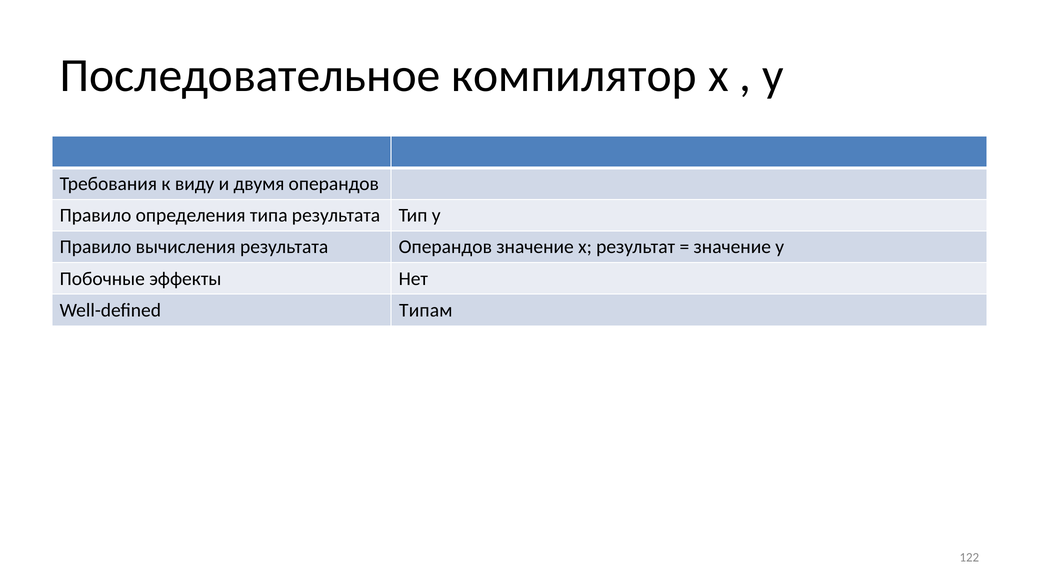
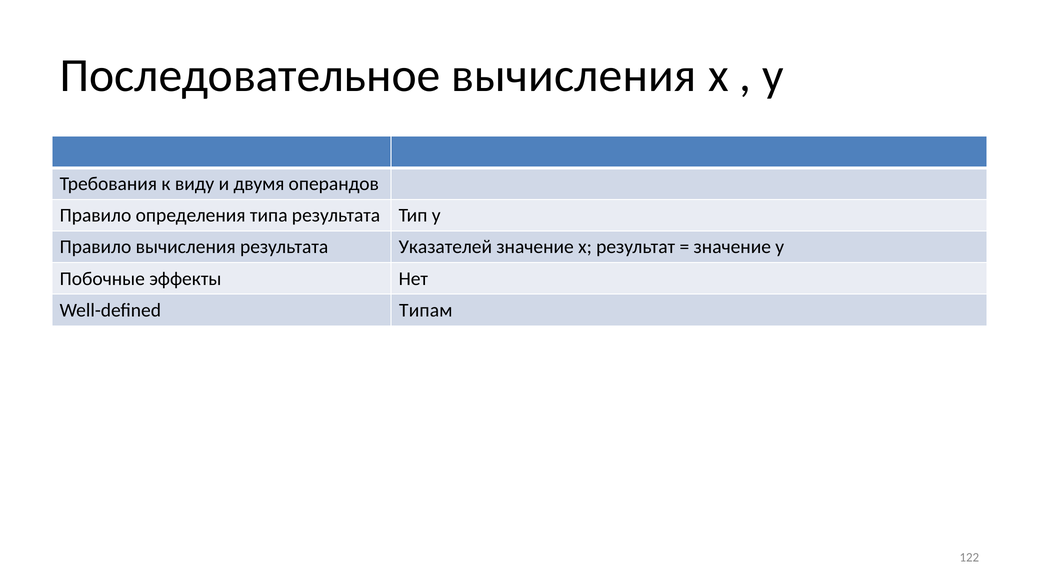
Последовательное компилятор: компилятор -> вычисления
результата Операндов: Операндов -> Указателей
